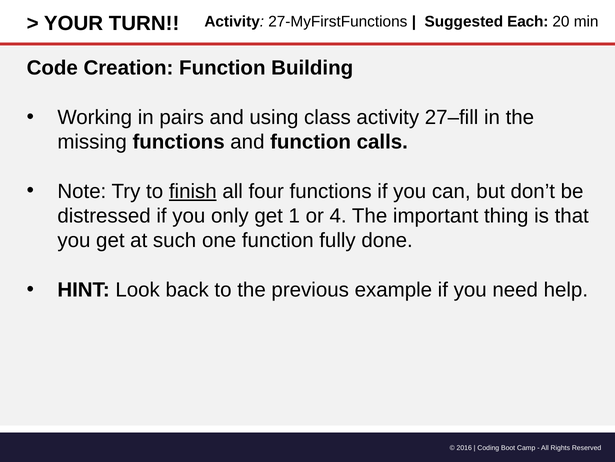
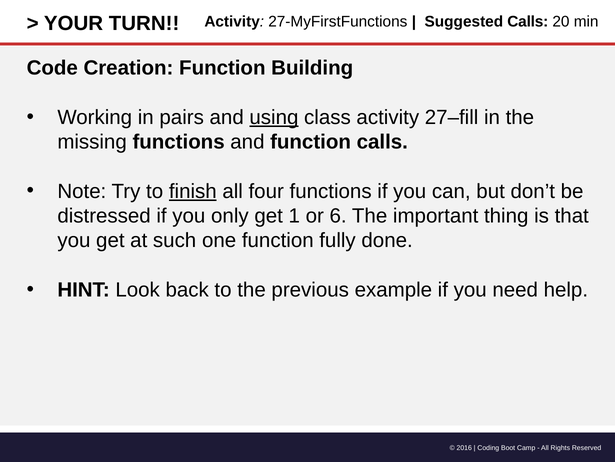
Suggested Each: Each -> Calls
using underline: none -> present
4: 4 -> 6
